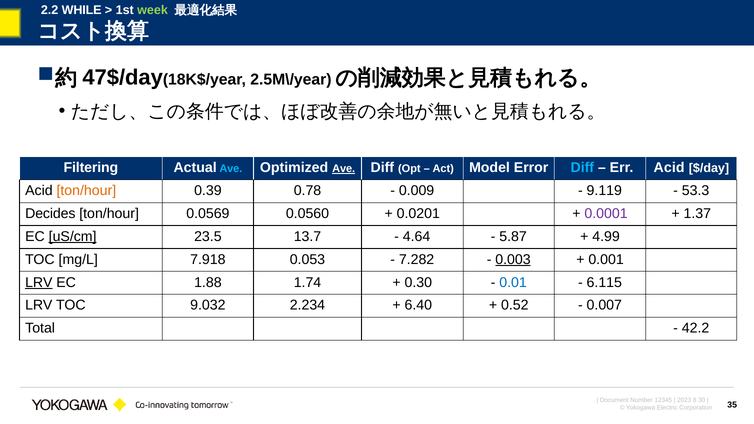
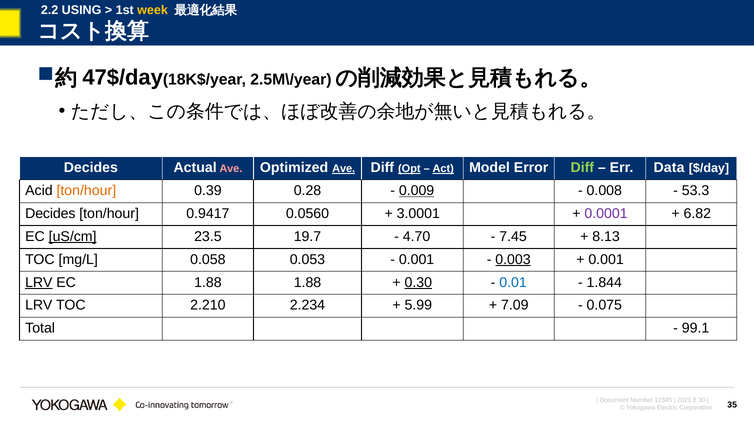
WHILE: WHILE -> USING
week colour: light green -> yellow
Filtering at (91, 168): Filtering -> Decides
Ave at (231, 169) colour: light blue -> pink
Opt underline: none -> present
Act underline: none -> present
Diff at (582, 168) colour: light blue -> light green
Err Acid: Acid -> Data
0.78: 0.78 -> 0.28
0.009 underline: none -> present
9.119: 9.119 -> 0.008
0.0569: 0.0569 -> 0.9417
0.0201: 0.0201 -> 3.0001
1.37: 1.37 -> 6.82
13.7: 13.7 -> 19.7
4.64: 4.64 -> 4.70
5.87: 5.87 -> 7.45
4.99: 4.99 -> 8.13
7.918: 7.918 -> 0.058
7.282 at (417, 260): 7.282 -> 0.001
1.88 1.74: 1.74 -> 1.88
0.30 underline: none -> present
6.115: 6.115 -> 1.844
9.032: 9.032 -> 2.210
6.40: 6.40 -> 5.99
0.52: 0.52 -> 7.09
0.007: 0.007 -> 0.075
42.2: 42.2 -> 99.1
